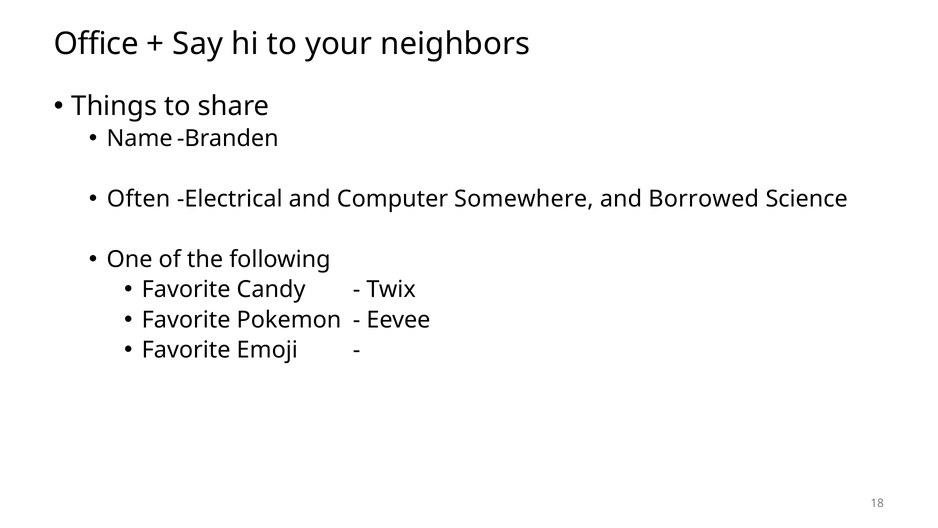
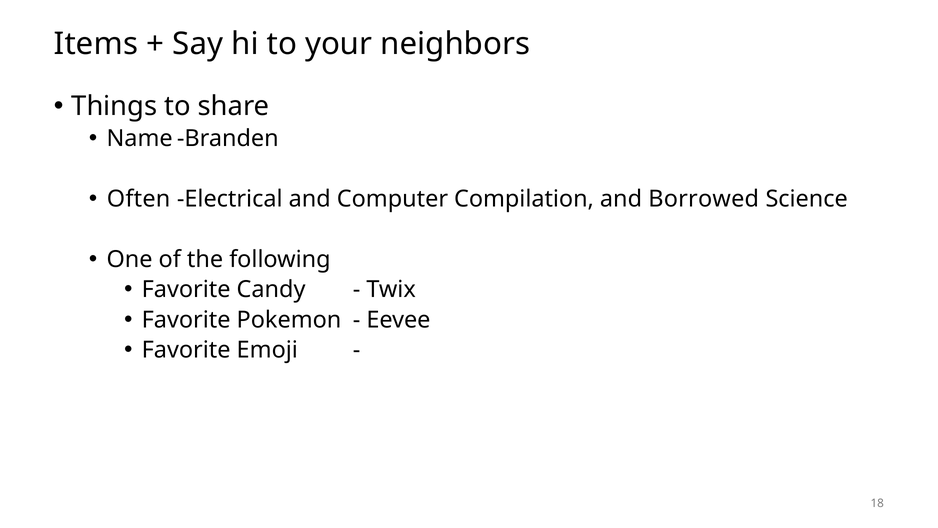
Office: Office -> Items
Somewhere: Somewhere -> Compilation
